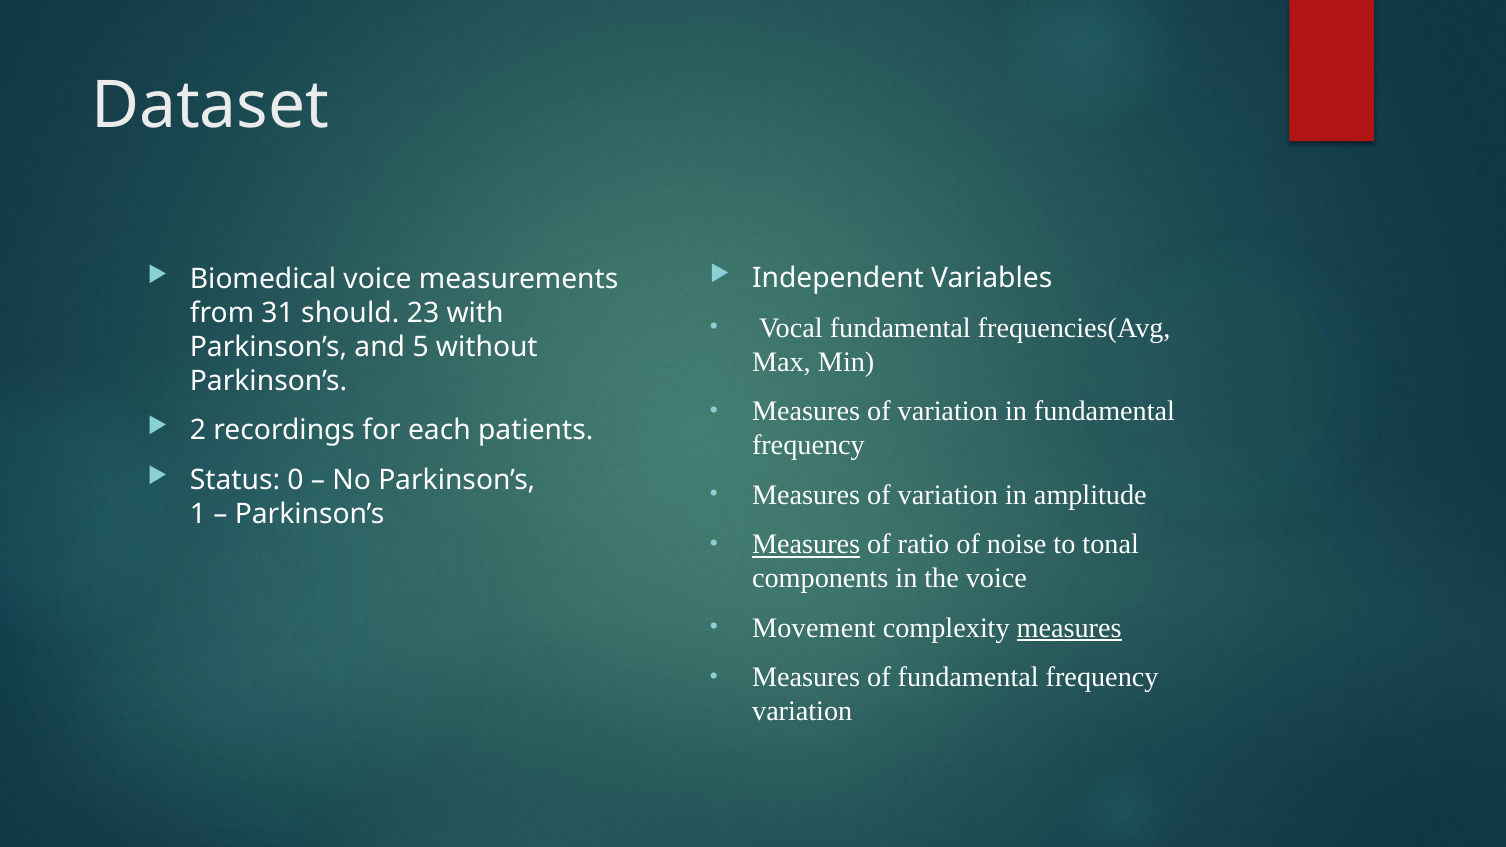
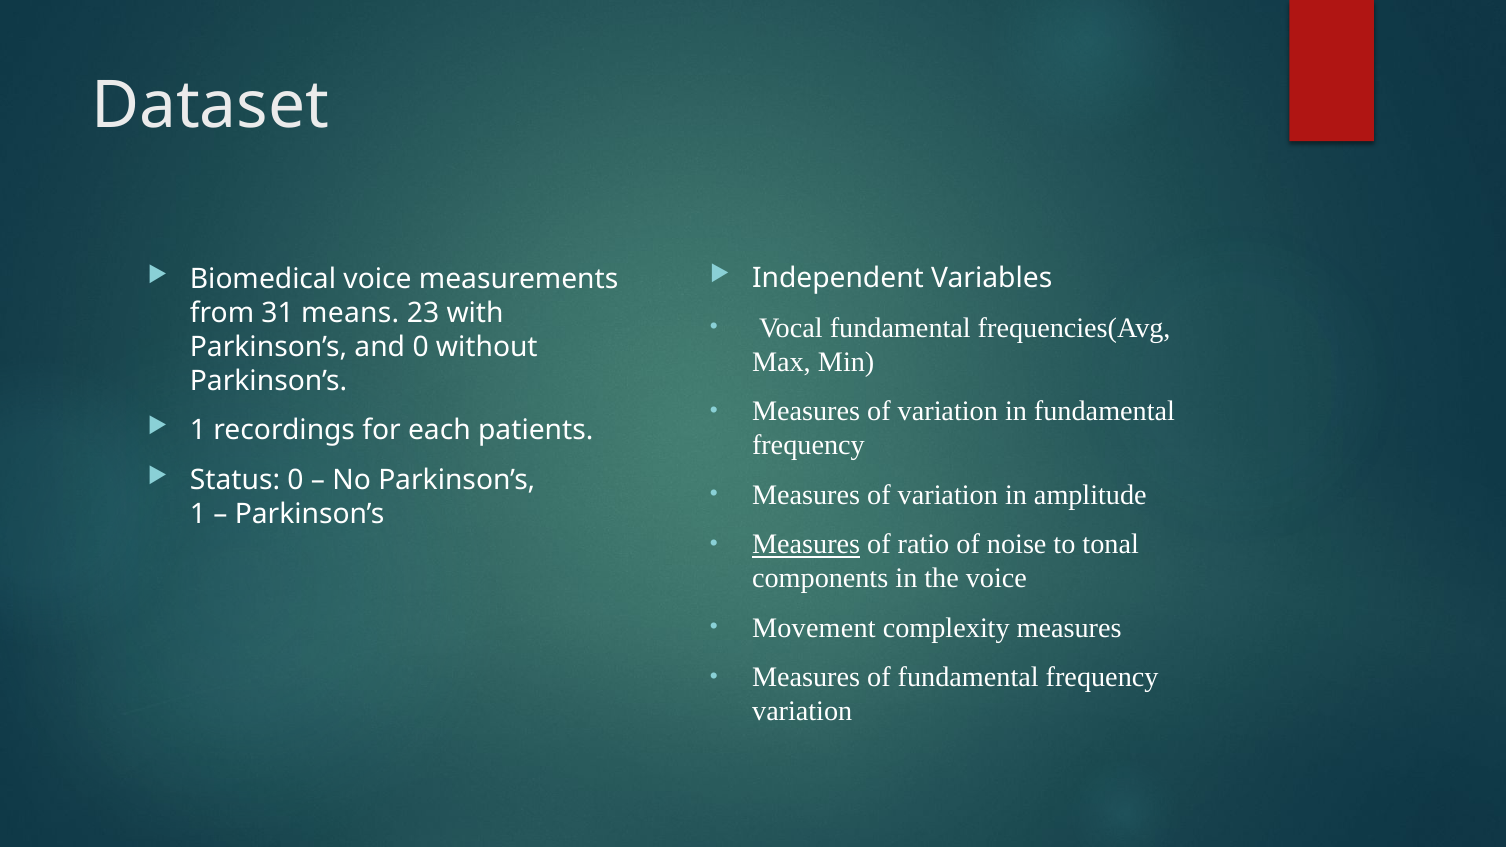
should: should -> means
and 5: 5 -> 0
2 at (198, 430): 2 -> 1
measures at (1069, 628) underline: present -> none
